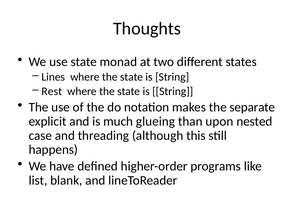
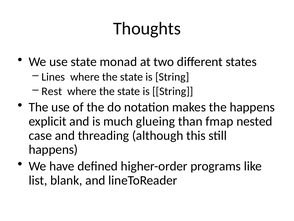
the separate: separate -> happens
upon: upon -> fmap
